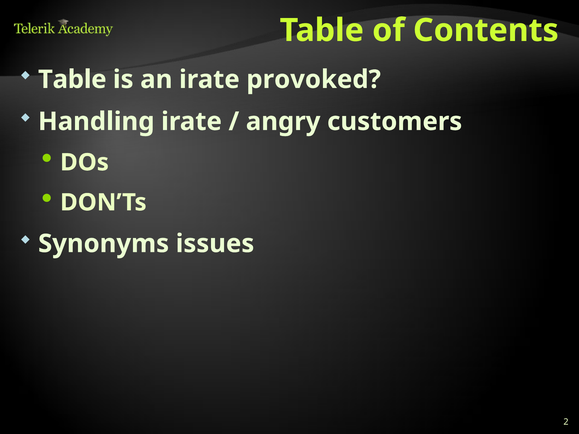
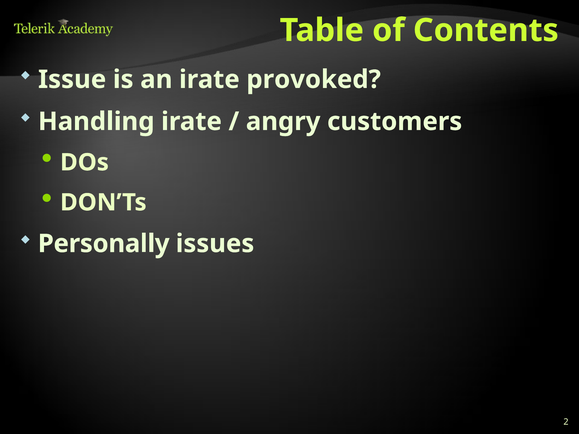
Table at (72, 80): Table -> Issue
Synonyms: Synonyms -> Personally
